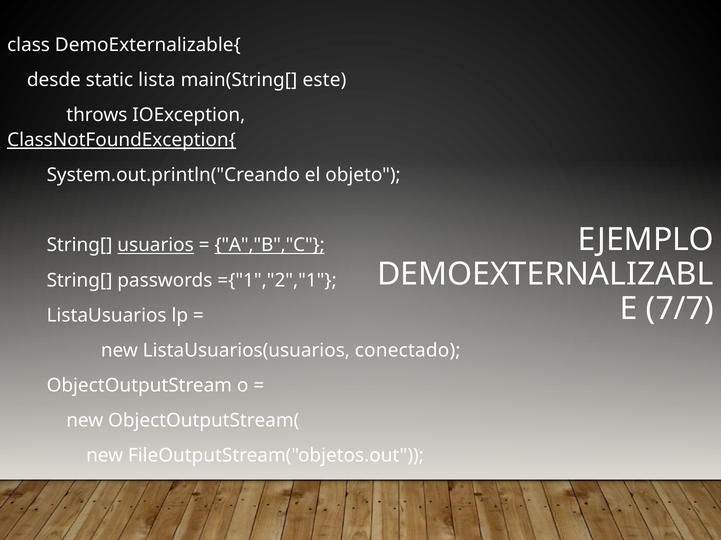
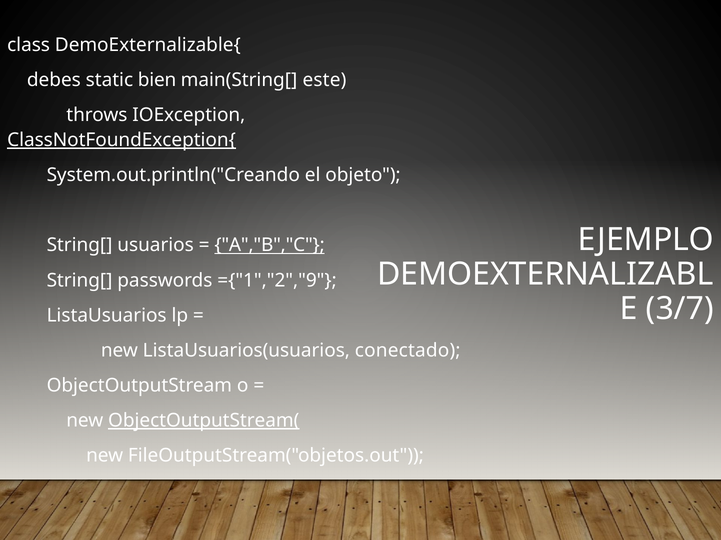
desde: desde -> debes
lista: lista -> bien
usuarios underline: present -> none
={"1","2","1: ={"1","2","1 -> ={"1","2","9
7/7: 7/7 -> 3/7
ObjectOutputStream( underline: none -> present
